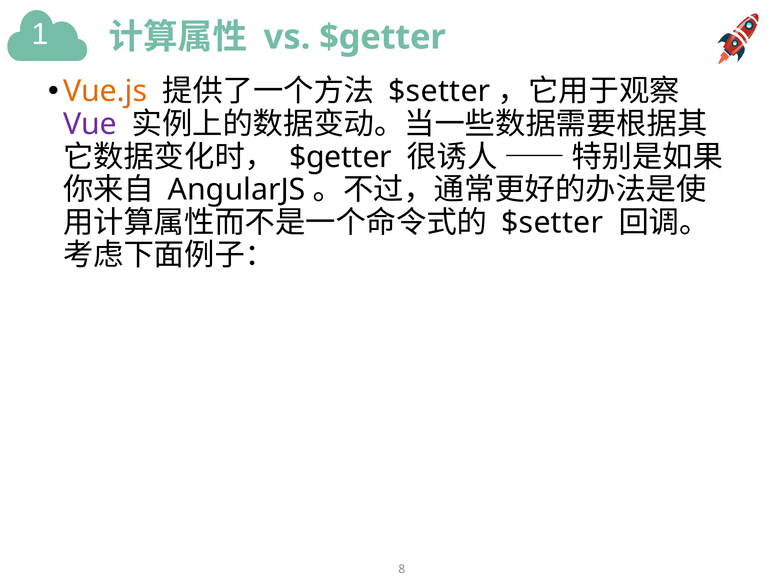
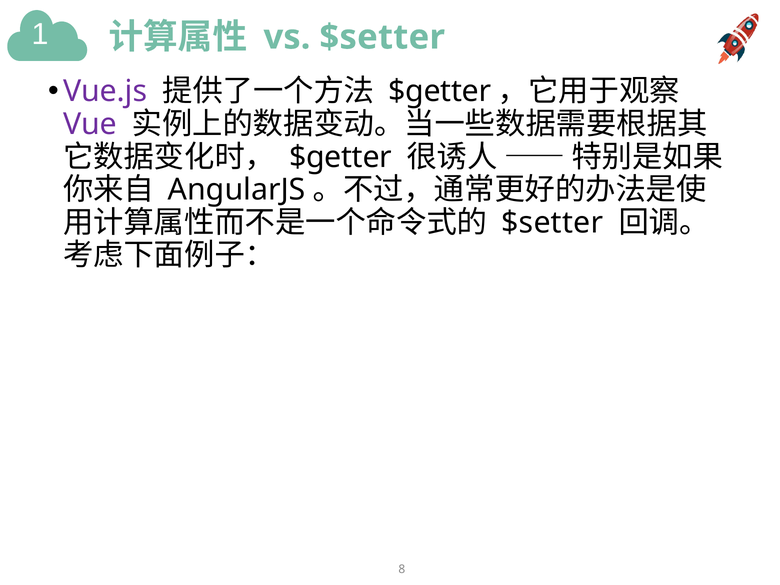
vs $getter: $getter -> $setter
Vue.js colour: orange -> purple
$setter at (439, 91): $setter -> $getter
